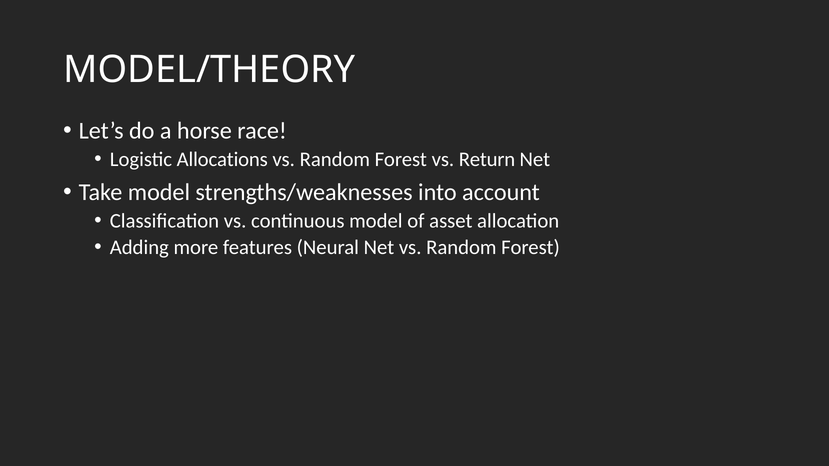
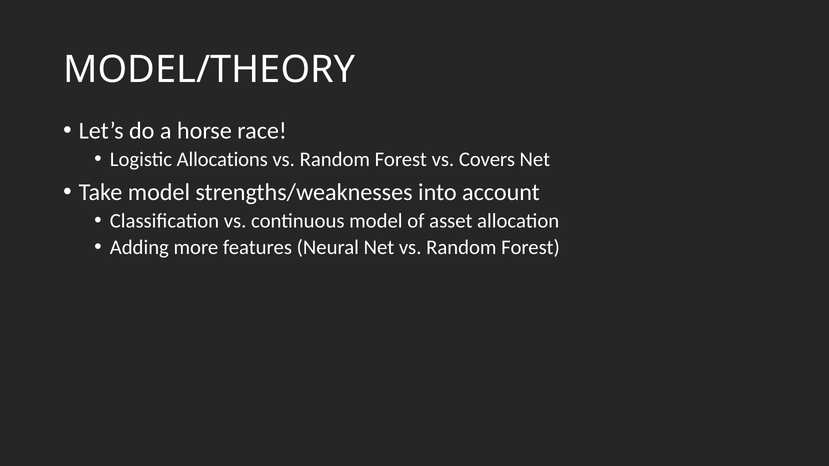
Return: Return -> Covers
